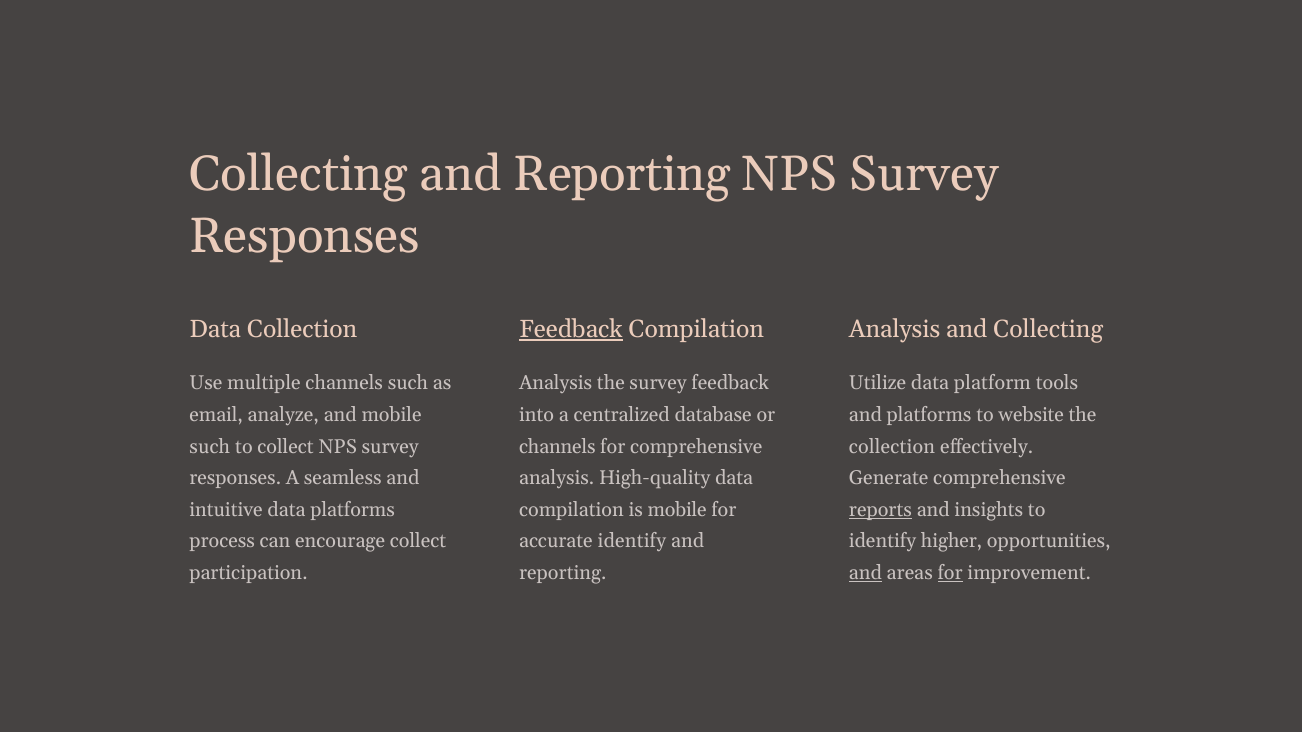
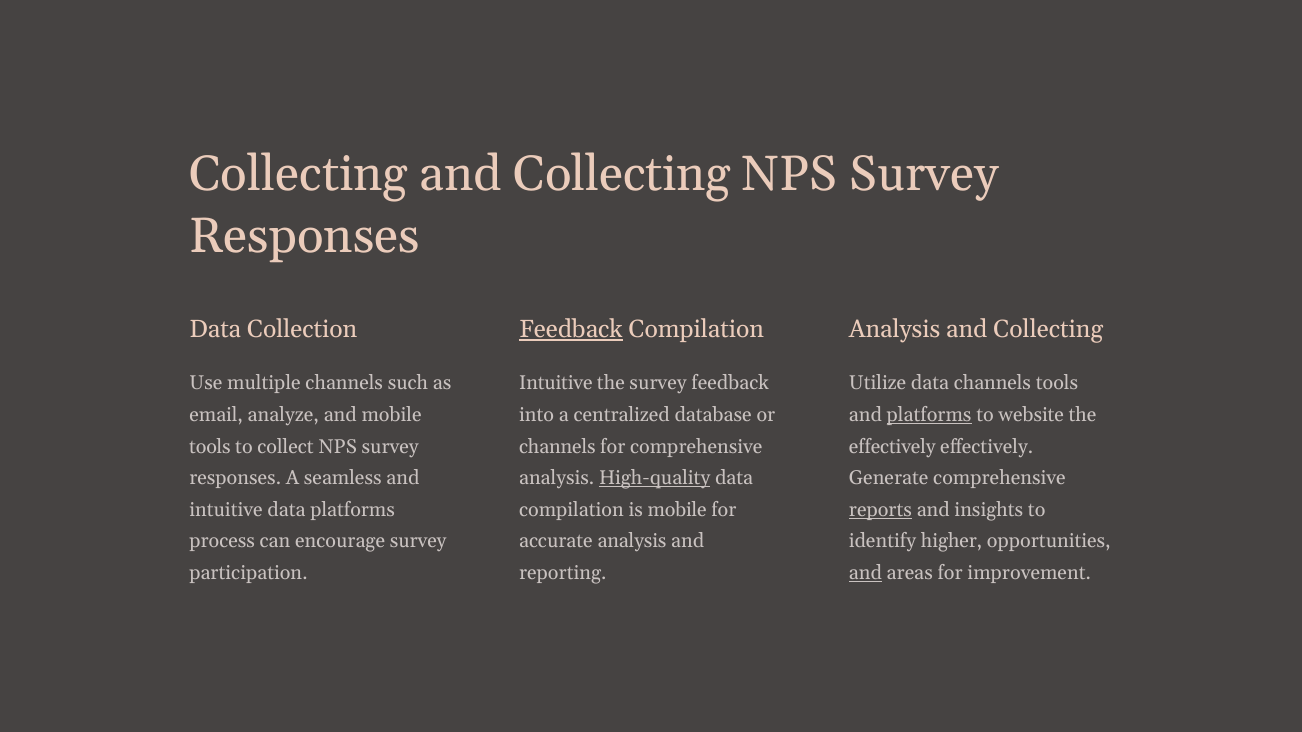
Collecting and Reporting: Reporting -> Collecting
Analysis at (556, 384): Analysis -> Intuitive
data platform: platform -> channels
platforms at (929, 415) underline: none -> present
such at (210, 447): such -> tools
collection at (892, 447): collection -> effectively
High-quality underline: none -> present
encourage collect: collect -> survey
accurate identify: identify -> analysis
for at (950, 573) underline: present -> none
